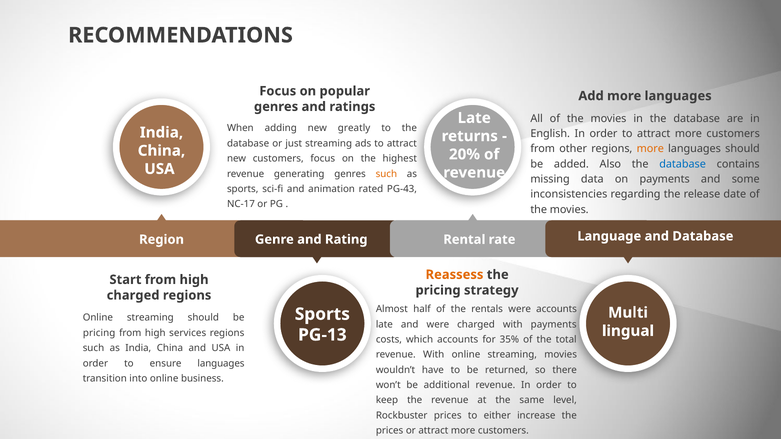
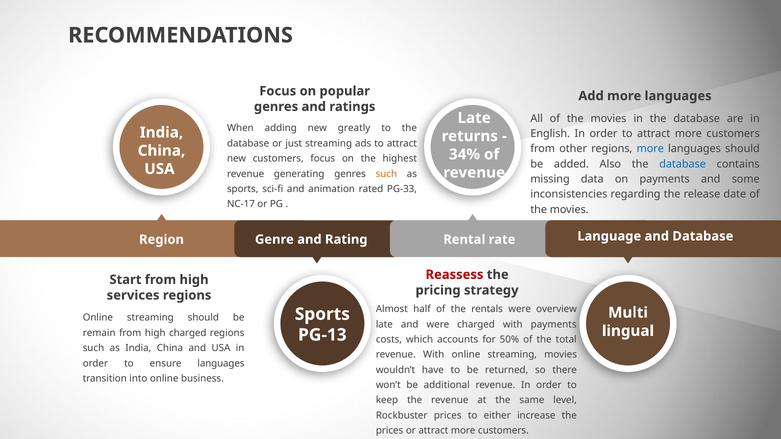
more at (650, 149) colour: orange -> blue
20%: 20% -> 34%
PG-43: PG-43 -> PG-33
Reassess colour: orange -> red
charged at (133, 296): charged -> services
were accounts: accounts -> overview
pricing at (99, 333): pricing -> remain
high services: services -> charged
35%: 35% -> 50%
